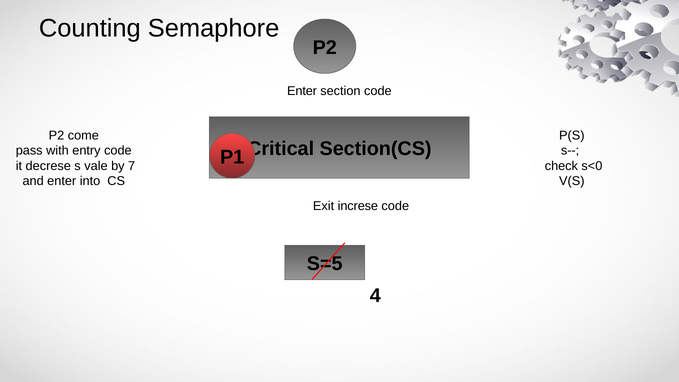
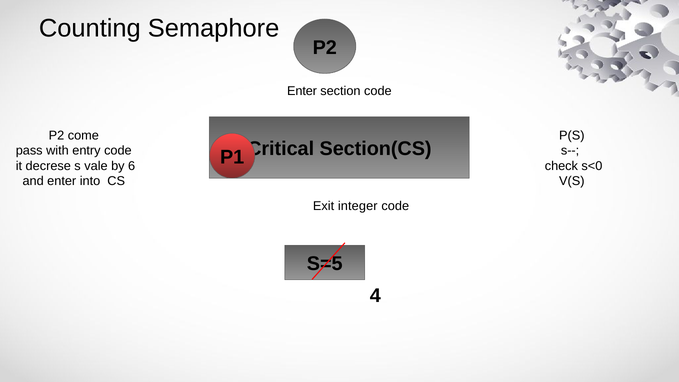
7: 7 -> 6
increse: increse -> integer
